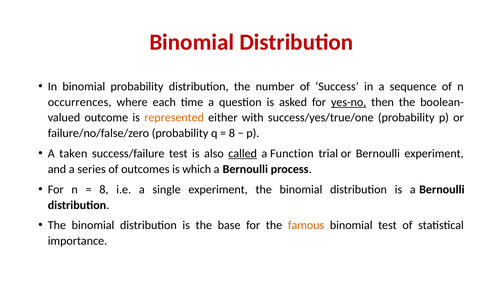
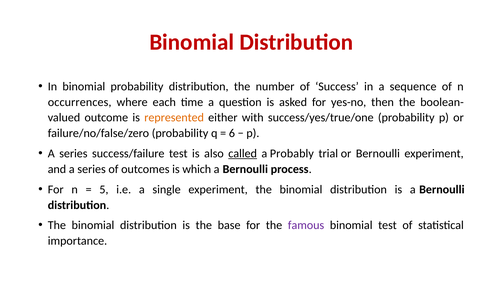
yes-no underline: present -> none
8 at (232, 133): 8 -> 6
taken at (73, 154): taken -> series
Function: Function -> Probably
8 at (104, 189): 8 -> 5
famous colour: orange -> purple
